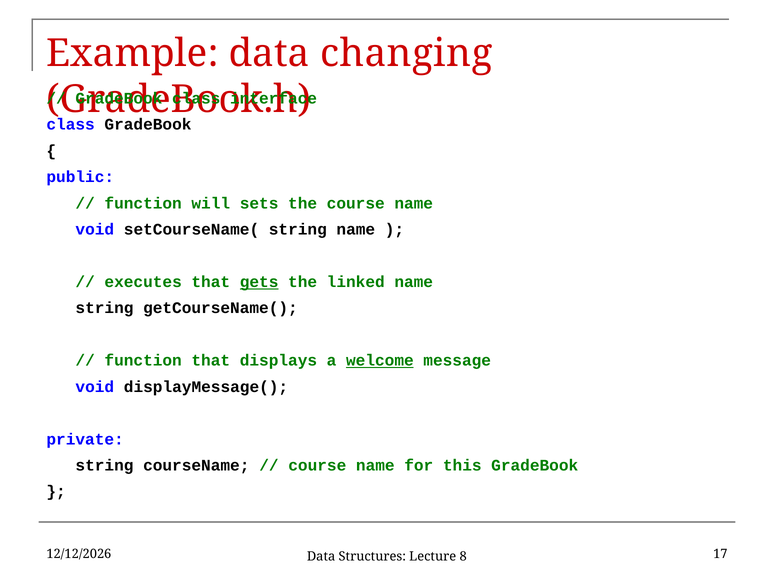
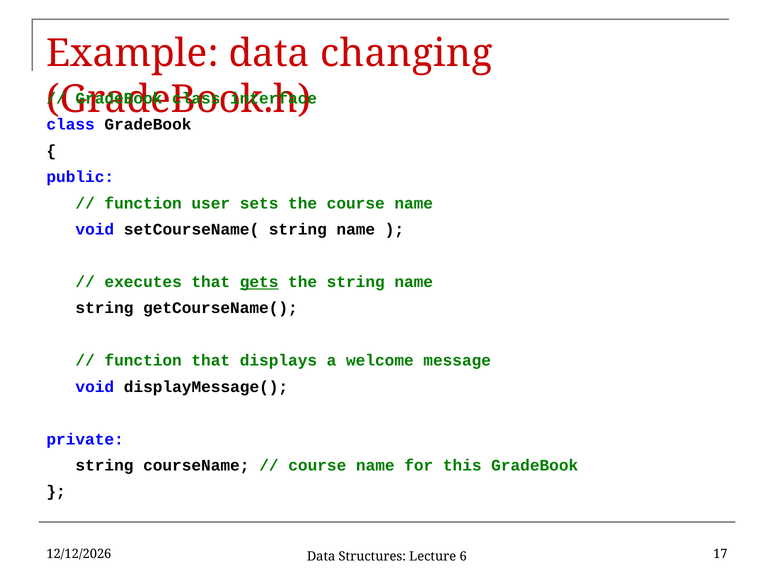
will: will -> user
the linked: linked -> string
welcome underline: present -> none
8: 8 -> 6
